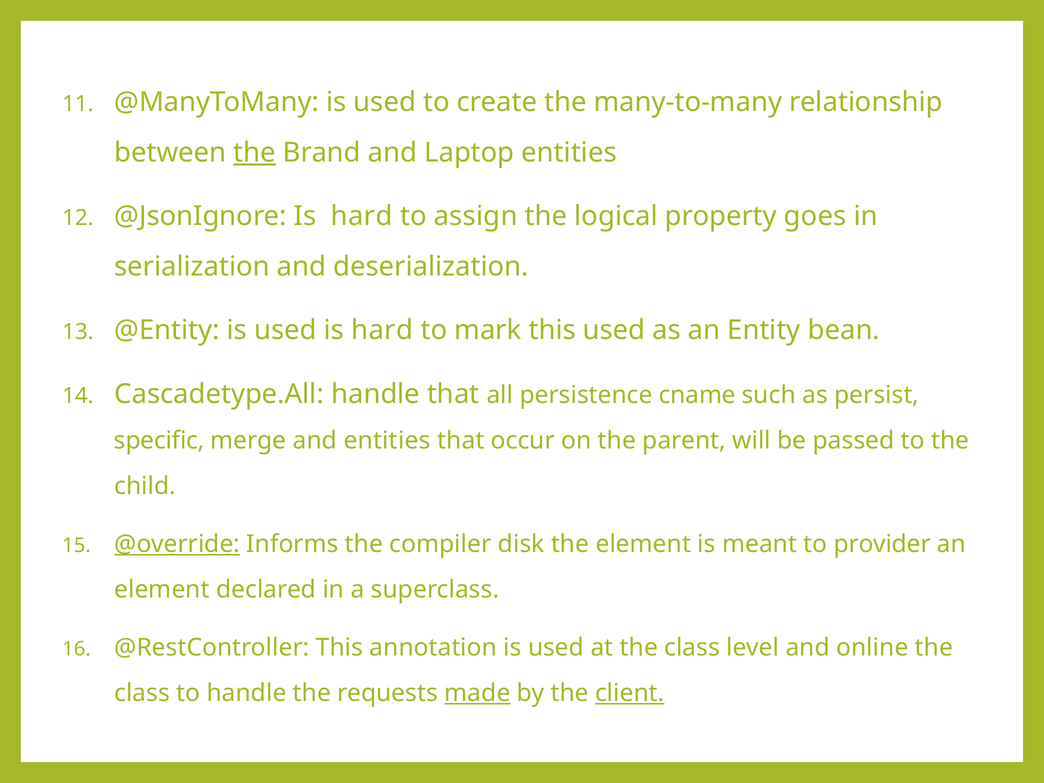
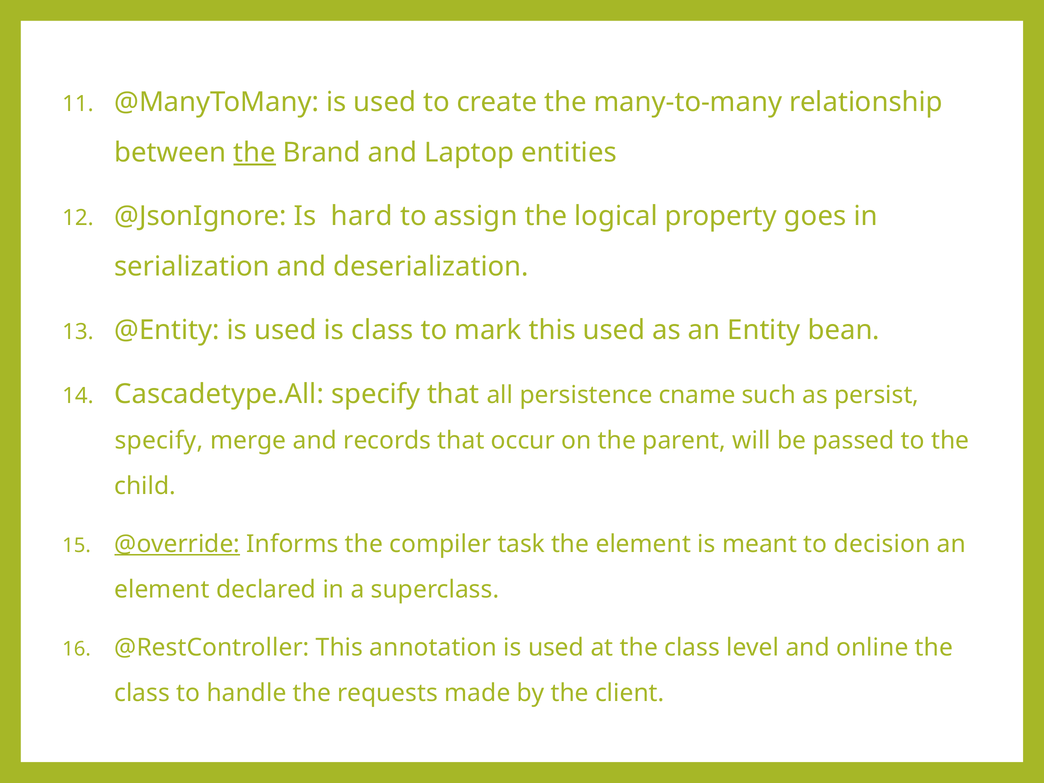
used is hard: hard -> class
Cascadetype.All handle: handle -> specify
specific at (159, 441): specific -> specify
and entities: entities -> records
disk: disk -> task
provider: provider -> decision
made underline: present -> none
client underline: present -> none
